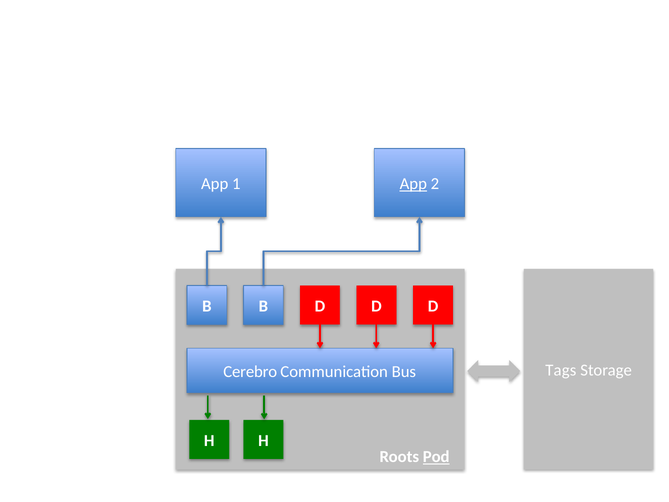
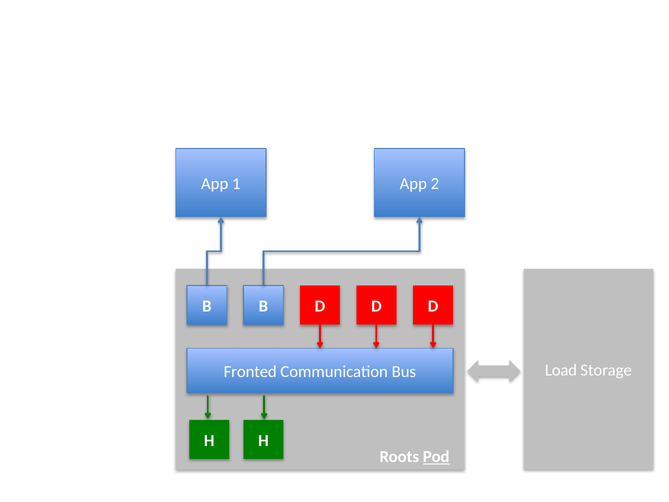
App at (413, 184) underline: present -> none
Cerebro: Cerebro -> Fronted
Tags: Tags -> Load
